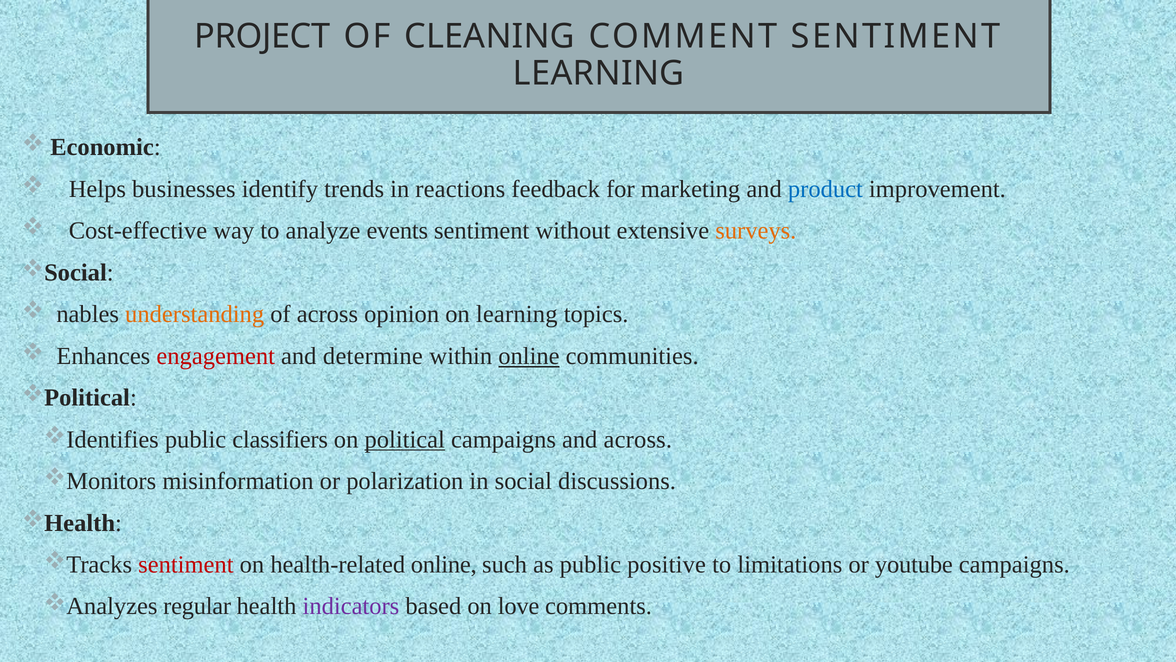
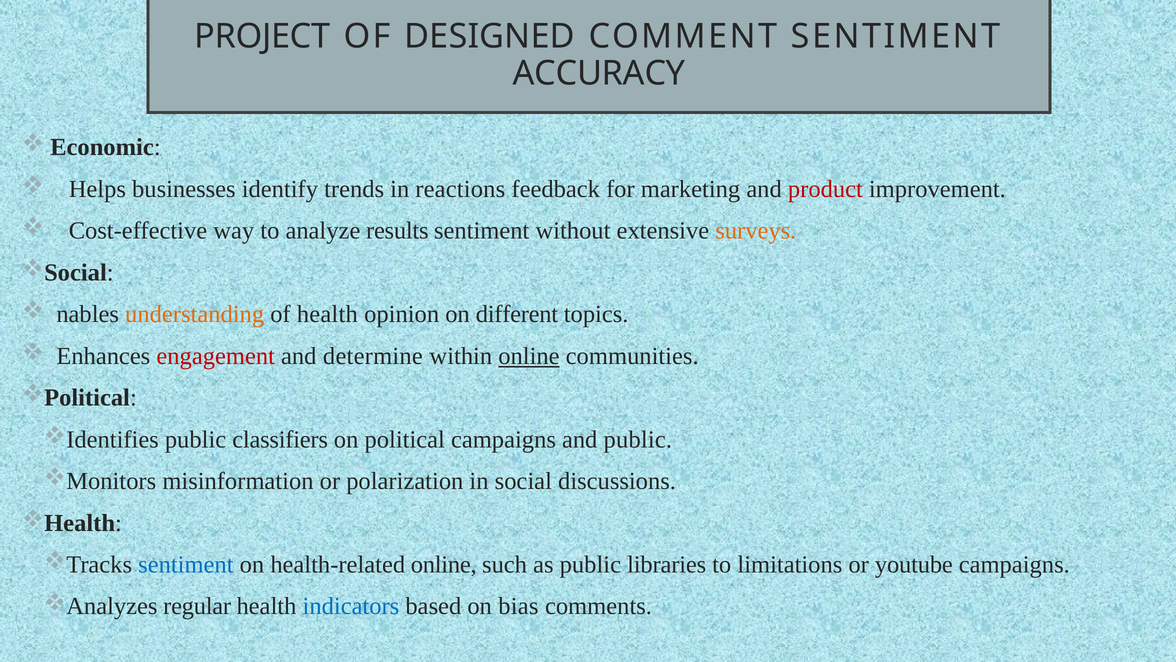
CLEANING: CLEANING -> DESIGNED
LEARNING at (599, 73): LEARNING -> ACCURACY
product colour: blue -> red
events: events -> results
of across: across -> health
on learning: learning -> different
political underline: present -> none
and across: across -> public
sentiment at (186, 564) colour: red -> blue
positive: positive -> libraries
indicators colour: purple -> blue
love: love -> bias
